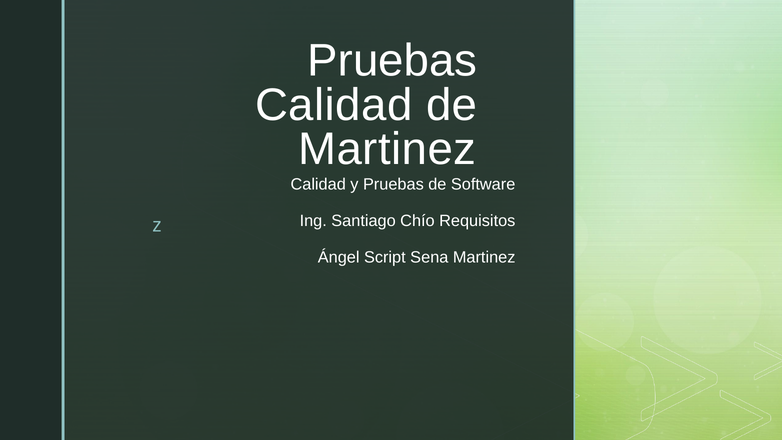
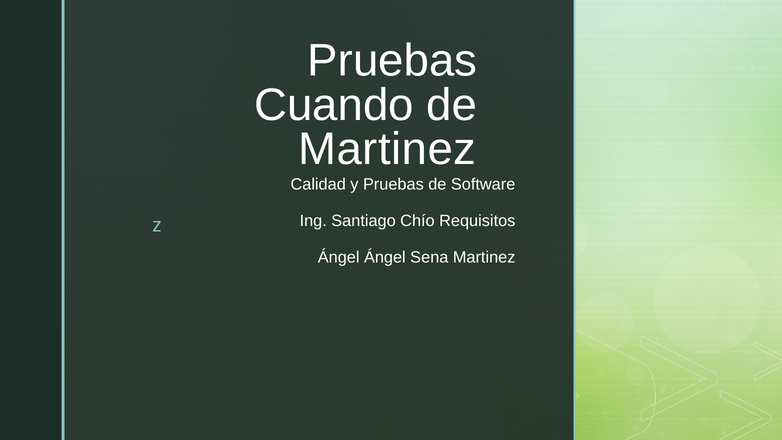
Calidad at (334, 105): Calidad -> Cuando
Ángel Script: Script -> Ángel
